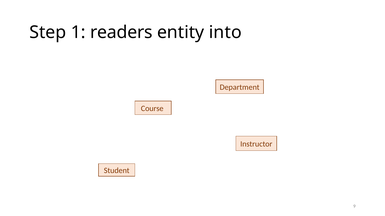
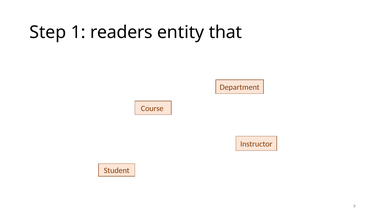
into: into -> that
